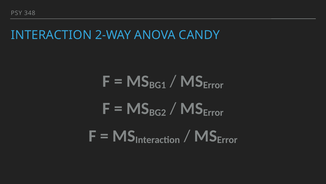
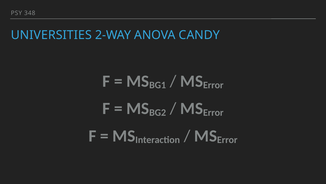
INTERACTION at (51, 35): INTERACTION -> UNIVERSITIES
